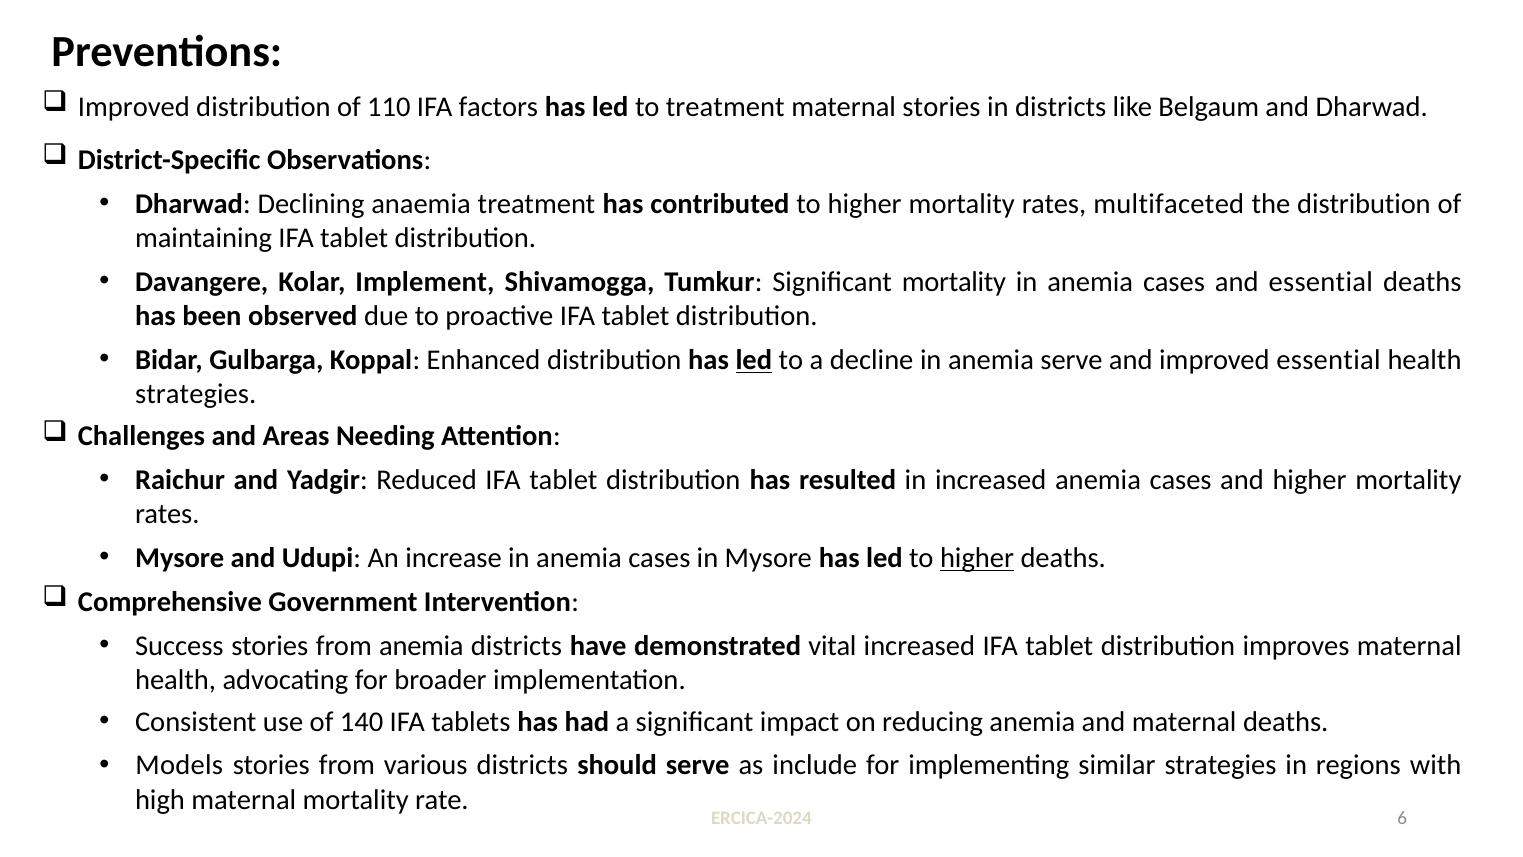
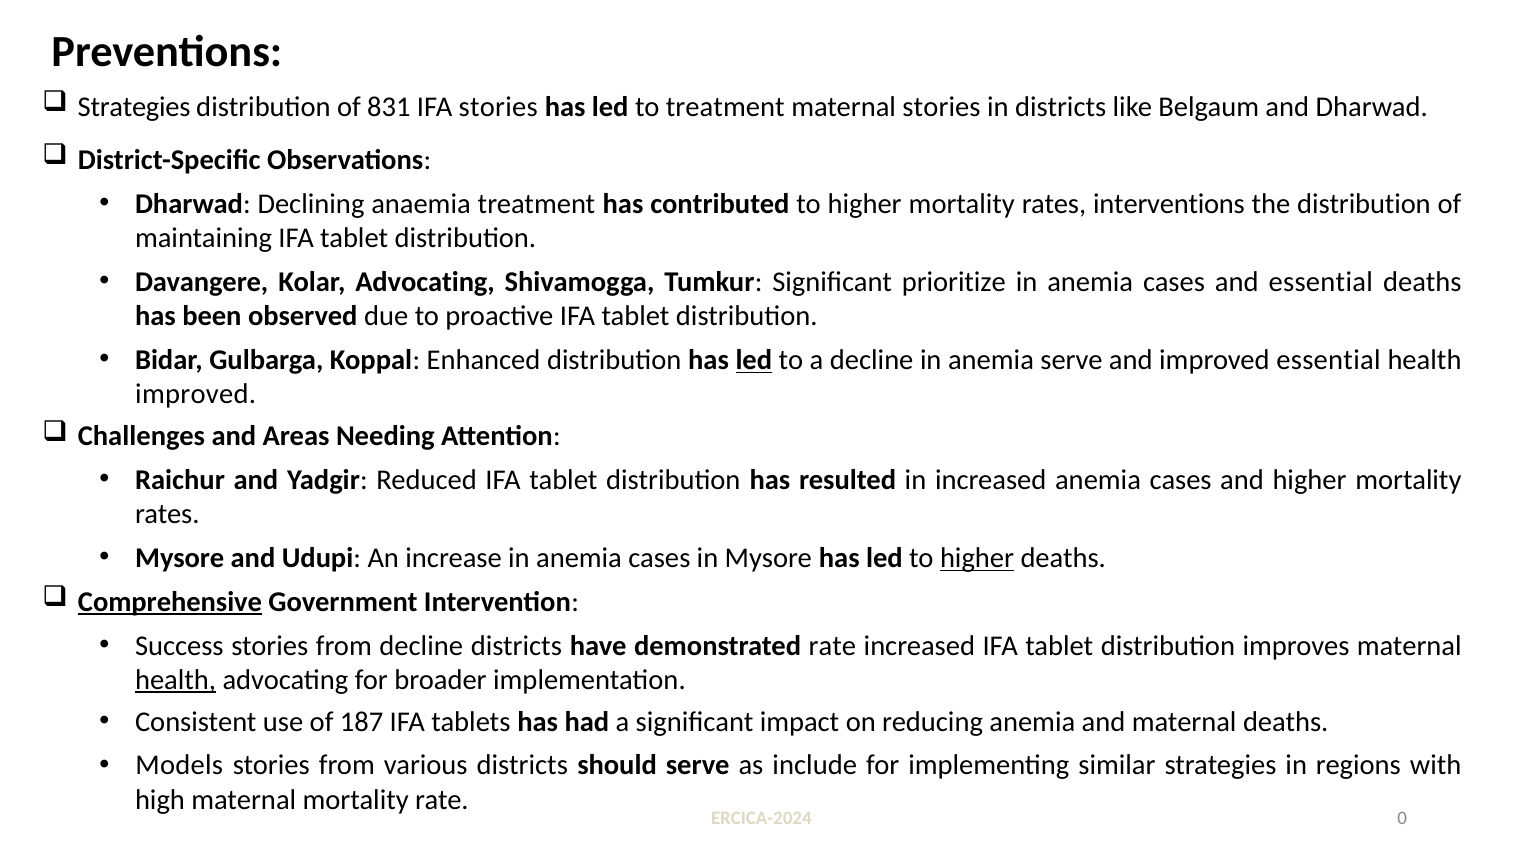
Improved at (134, 107): Improved -> Strategies
110: 110 -> 831
IFA factors: factors -> stories
multifaceted: multifaceted -> interventions
Kolar Implement: Implement -> Advocating
Significant mortality: mortality -> prioritize
strategies at (196, 394): strategies -> improved
Comprehensive underline: none -> present
from anemia: anemia -> decline
demonstrated vital: vital -> rate
health at (176, 680) underline: none -> present
140: 140 -> 187
6: 6 -> 0
